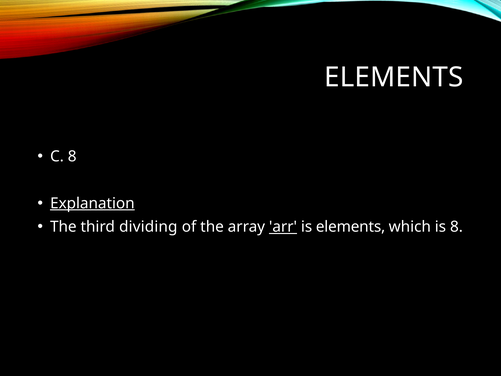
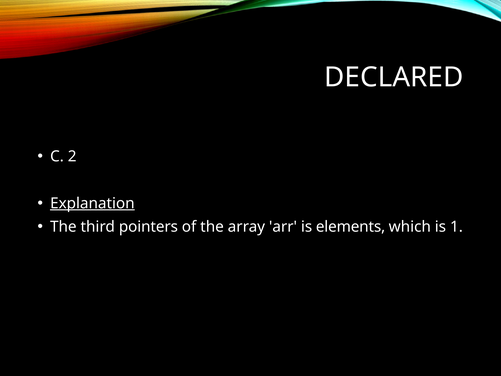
ELEMENTS at (394, 77): ELEMENTS -> DECLARED
C 8: 8 -> 2
dividing: dividing -> pointers
arr underline: present -> none
is 8: 8 -> 1
